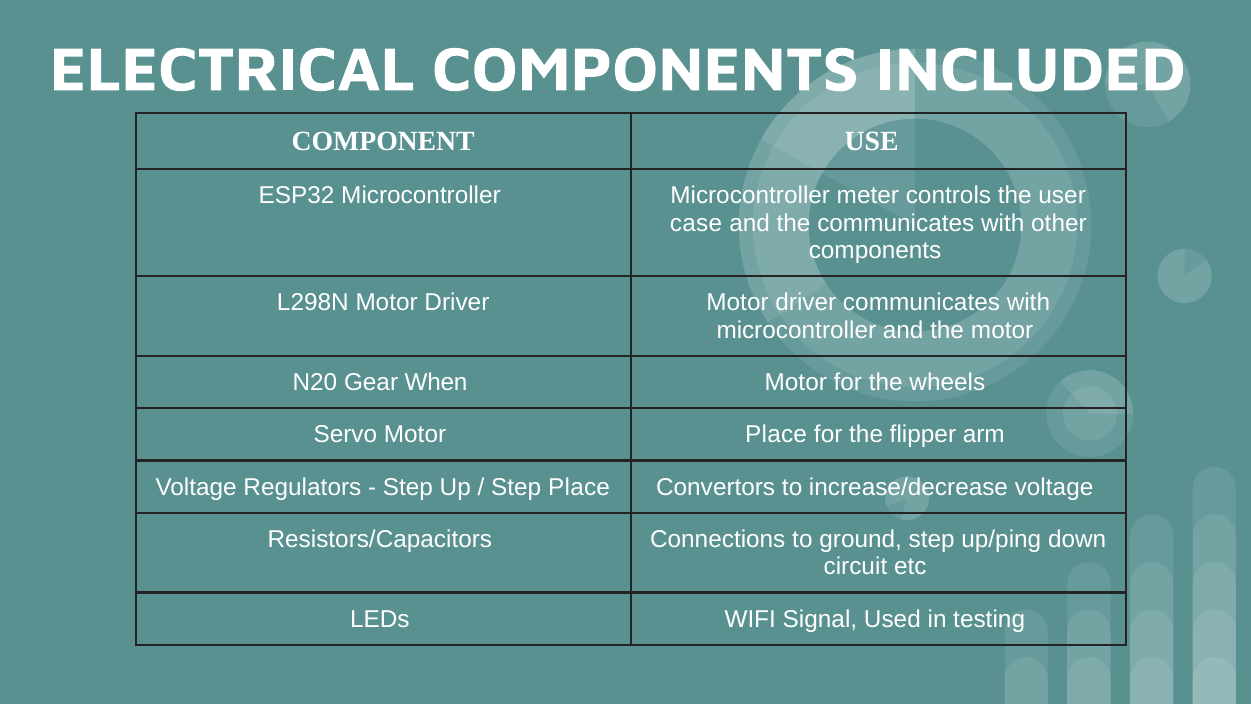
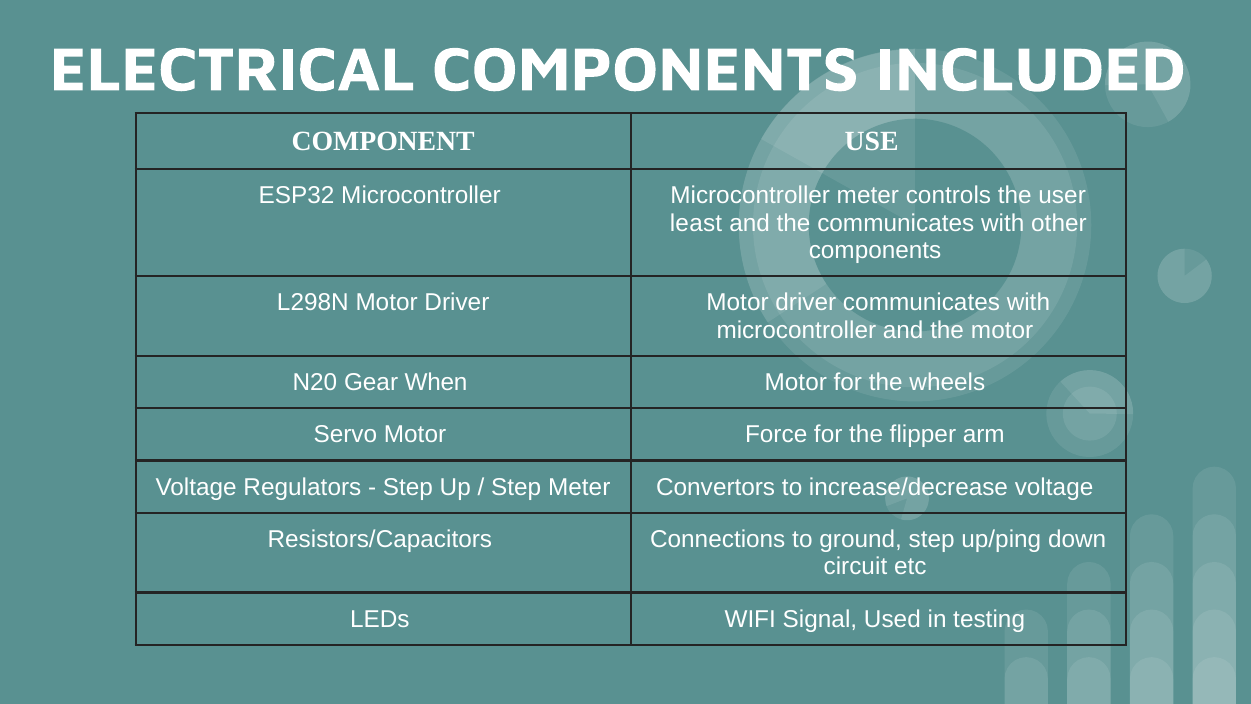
case: case -> least
Motor Place: Place -> Force
Step Place: Place -> Meter
